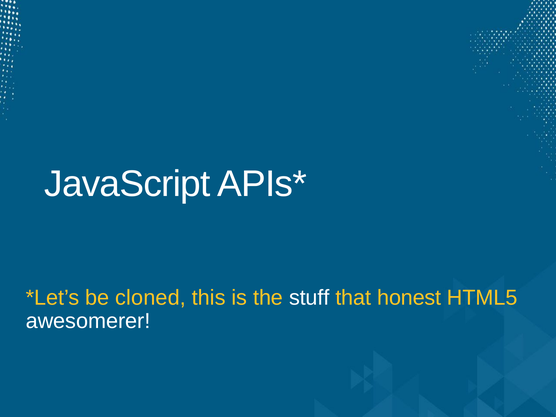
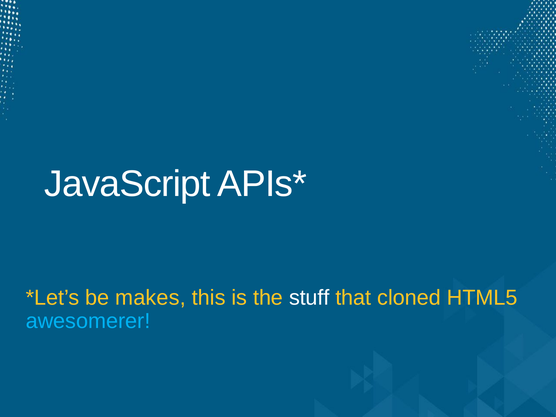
cloned: cloned -> makes
honest: honest -> cloned
awesomerer colour: white -> light blue
